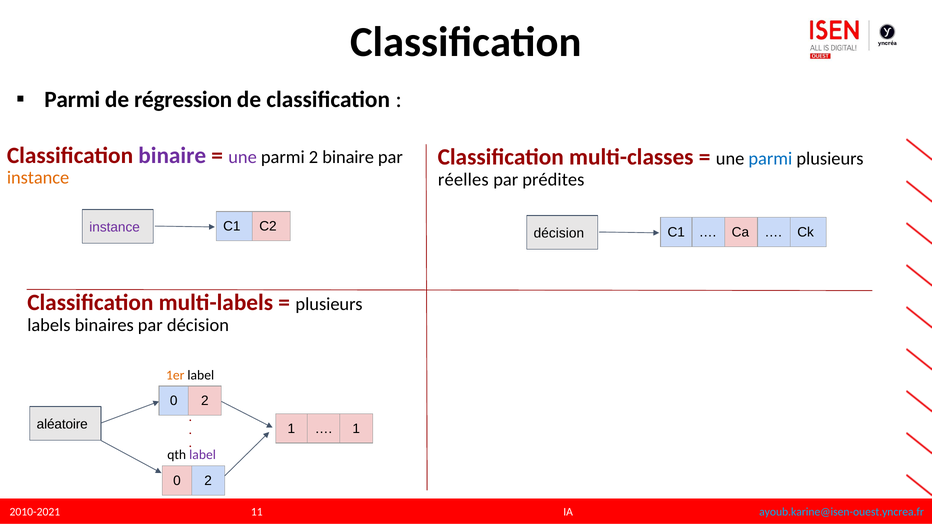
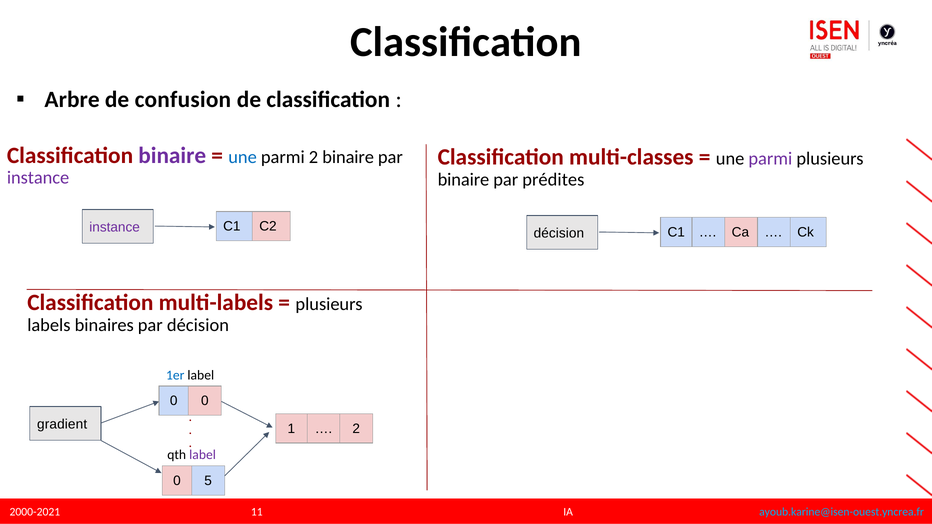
Parmi at (72, 100): Parmi -> Arbre
régression: régression -> confusion
une at (243, 157) colour: purple -> blue
parmi at (770, 159) colour: blue -> purple
instance at (38, 178) colour: orange -> purple
réelles at (463, 180): réelles -> binaire
1er colour: orange -> blue
2 at (205, 401): 2 -> 0
aléatoire: aléatoire -> gradient
1 at (356, 429): 1 -> 2
2 at (208, 481): 2 -> 5
2010-2021: 2010-2021 -> 2000-2021
